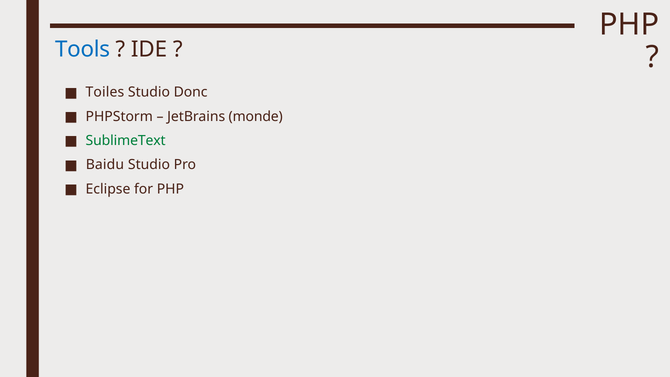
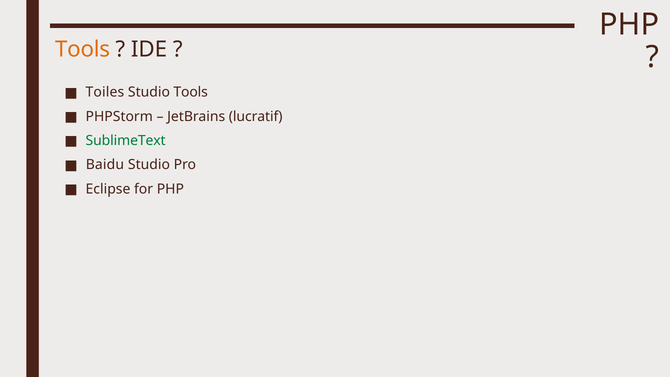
Tools at (83, 49) colour: blue -> orange
Studio Donc: Donc -> Tools
monde: monde -> lucratif
